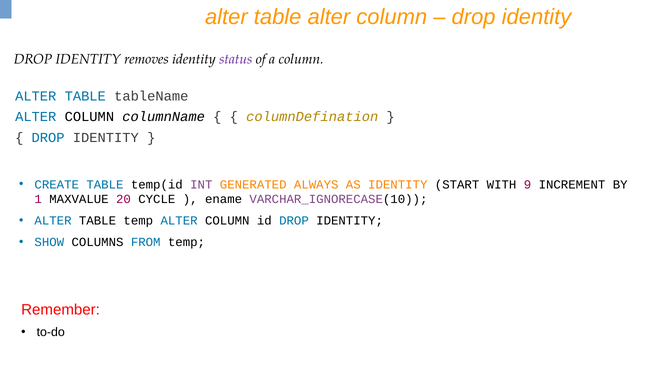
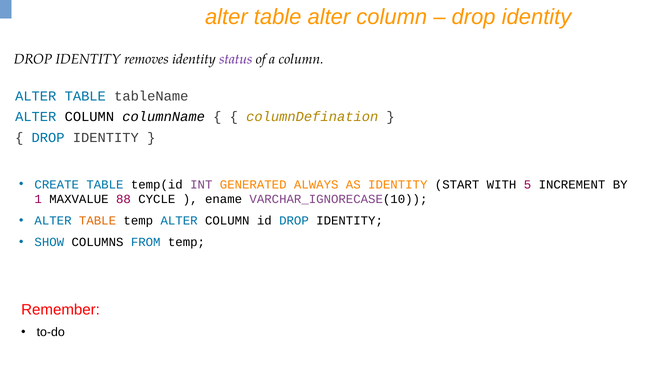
9: 9 -> 5
20: 20 -> 88
TABLE at (98, 221) colour: black -> orange
